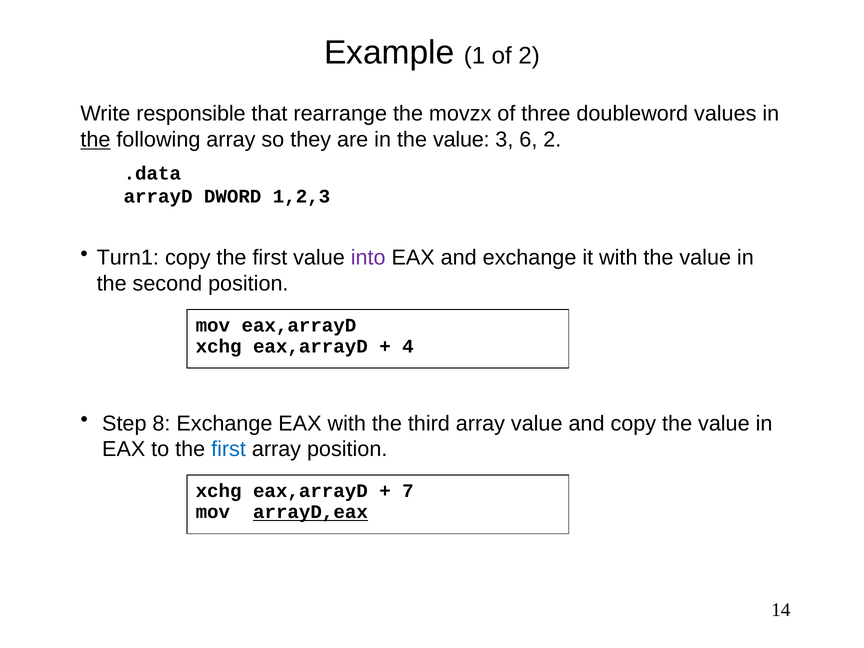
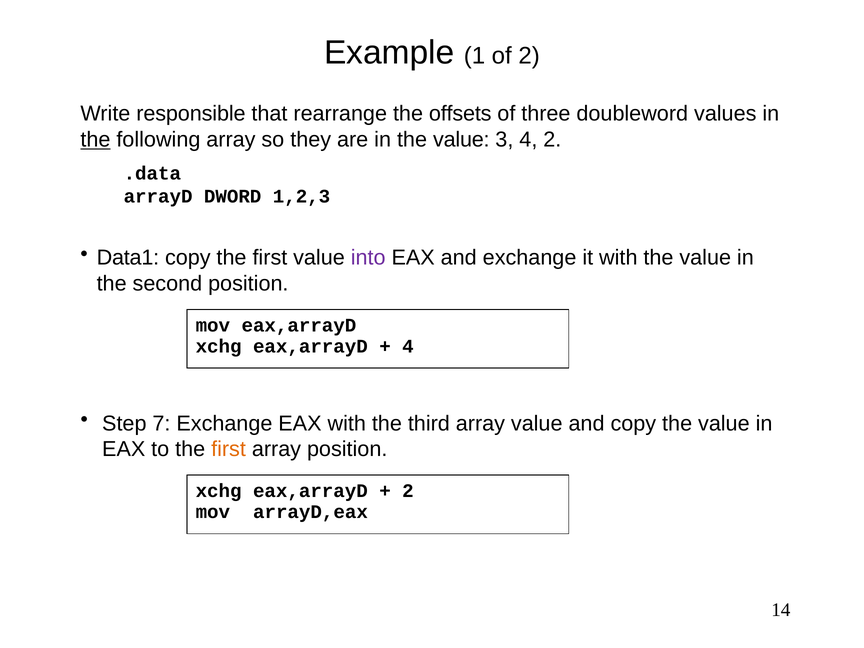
movzx: movzx -> offsets
3 6: 6 -> 4
Turn1: Turn1 -> Data1
8: 8 -> 7
first at (229, 449) colour: blue -> orange
7 at (408, 491): 7 -> 2
arrayD,eax underline: present -> none
